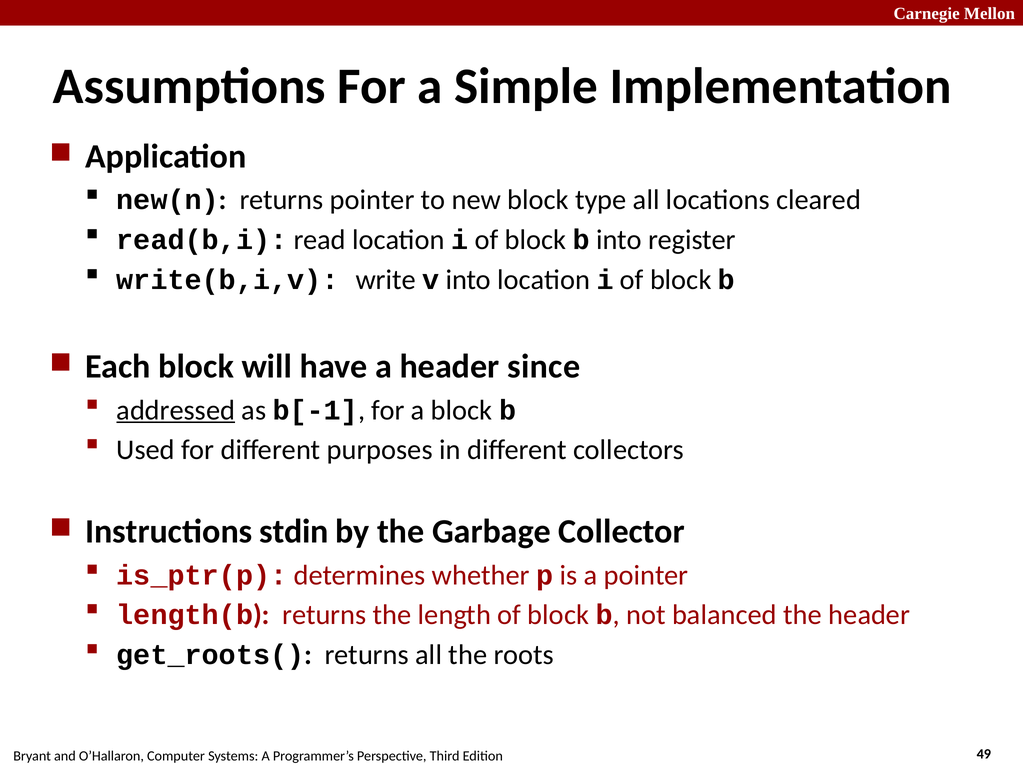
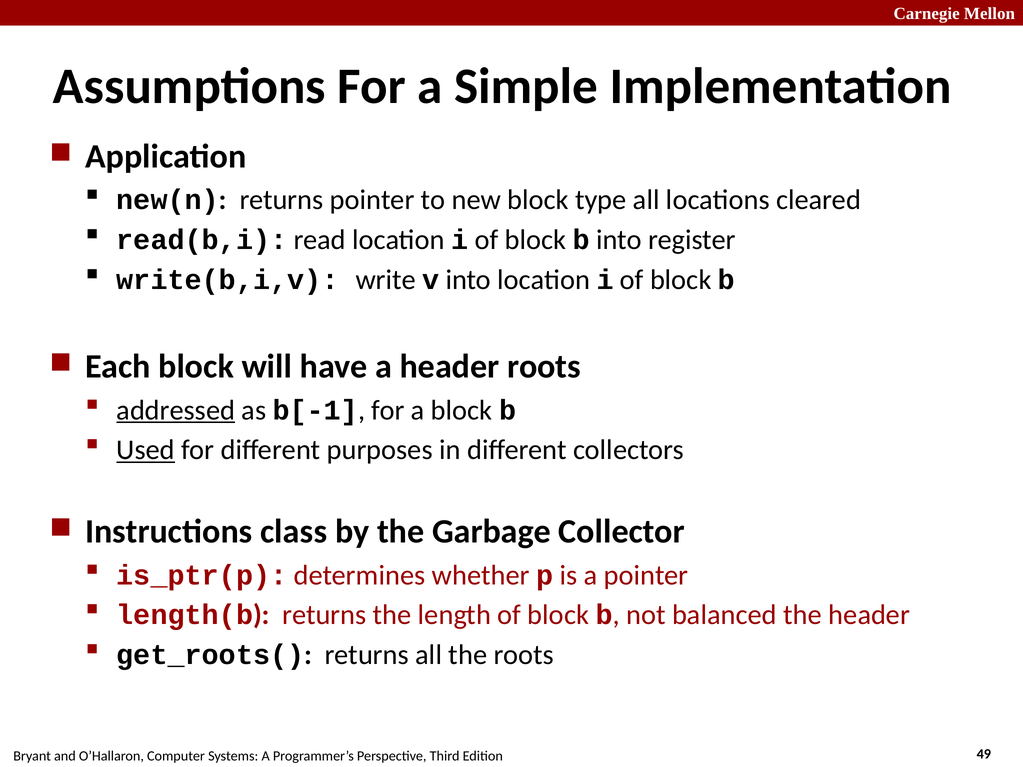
header since: since -> roots
Used underline: none -> present
stdin: stdin -> class
